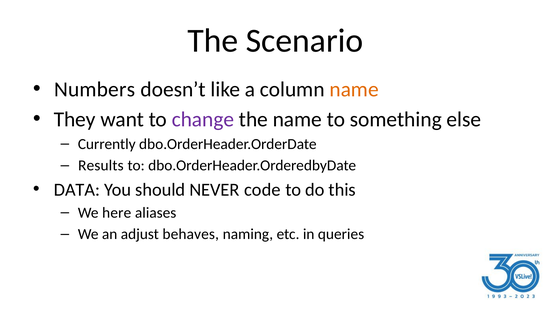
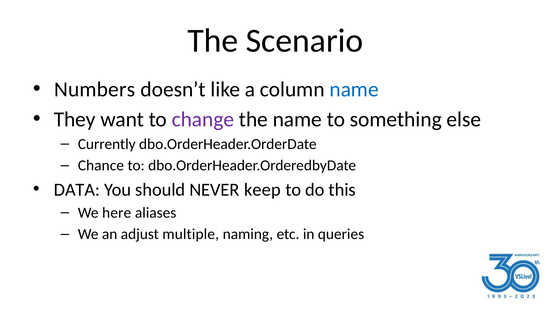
name at (354, 89) colour: orange -> blue
Results: Results -> Chance
code: code -> keep
behaves: behaves -> multiple
